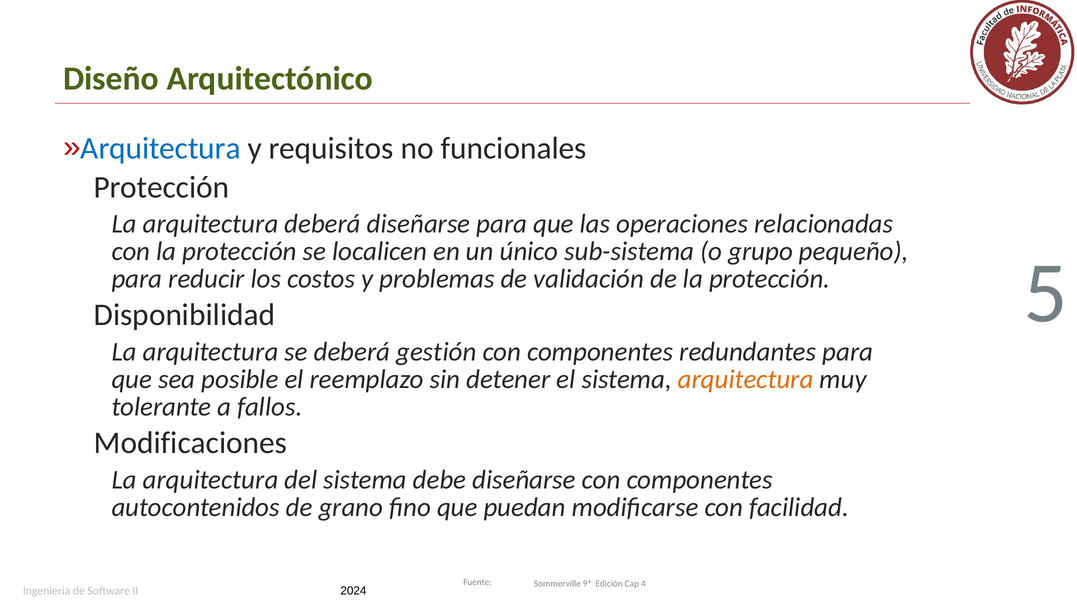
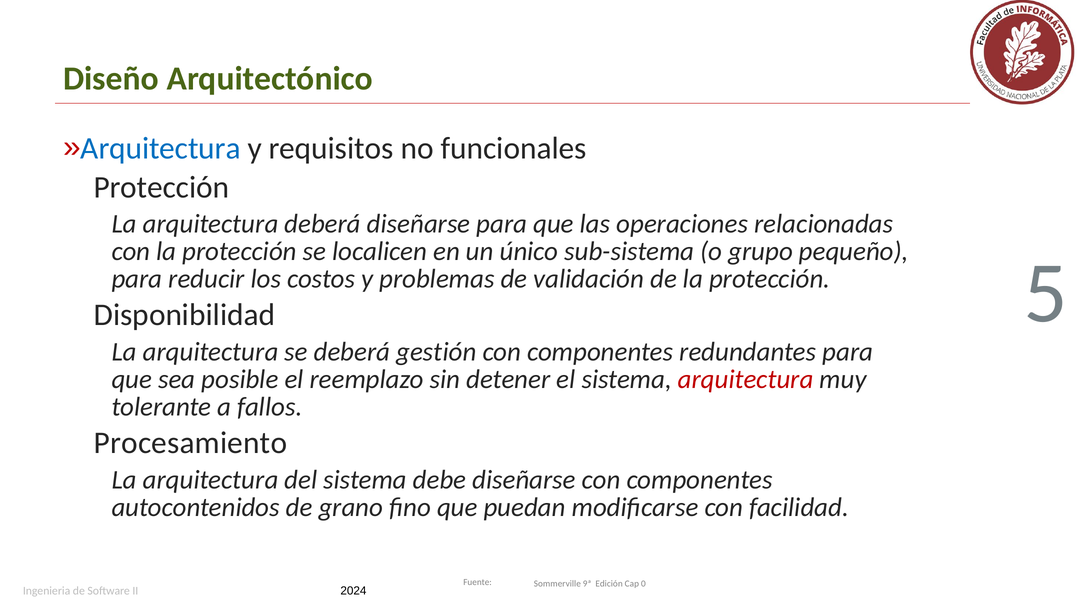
arquitectura at (746, 379) colour: orange -> red
Modificaciones: Modificaciones -> Procesamiento
4: 4 -> 0
